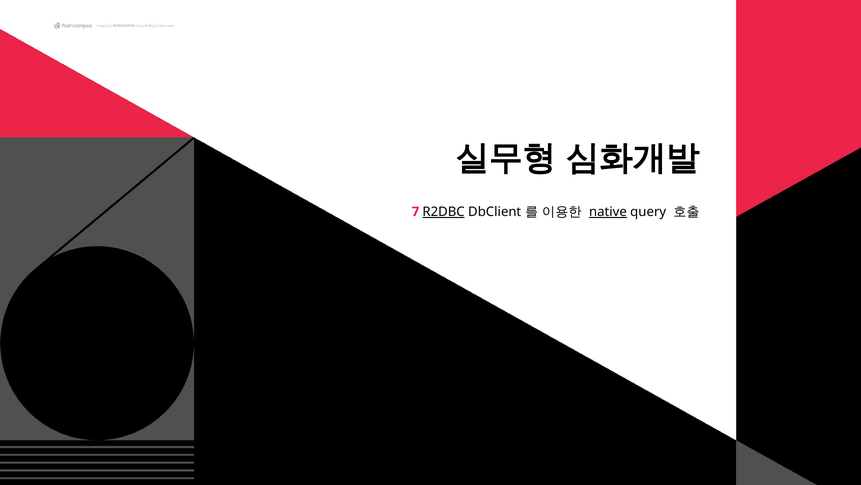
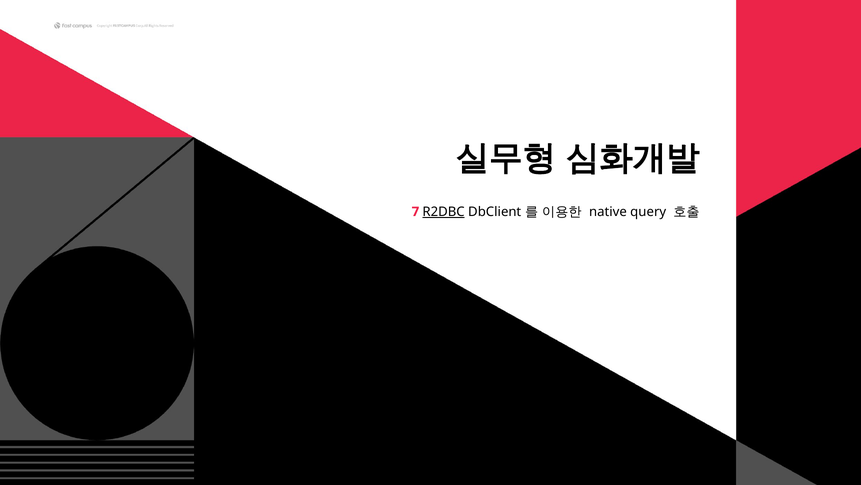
native underline: present -> none
